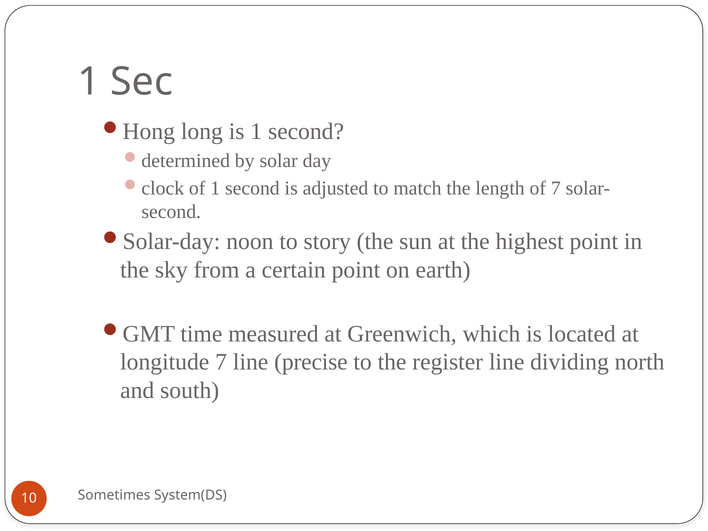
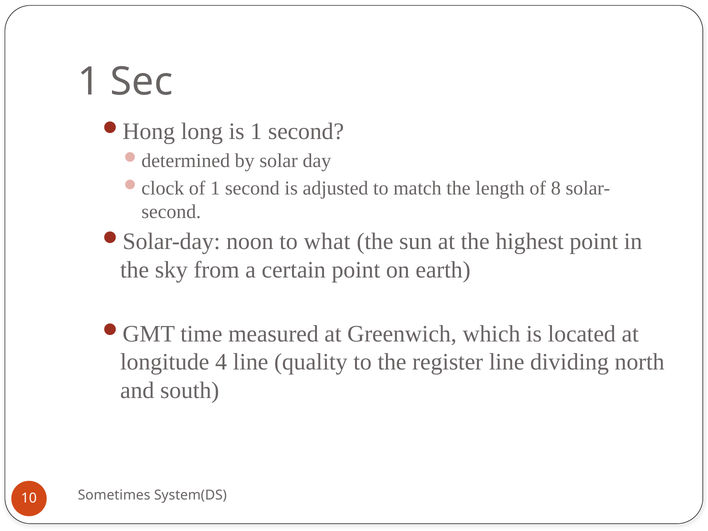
of 7: 7 -> 8
story: story -> what
longitude 7: 7 -> 4
precise: precise -> quality
